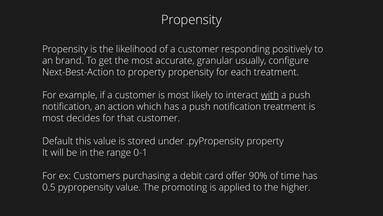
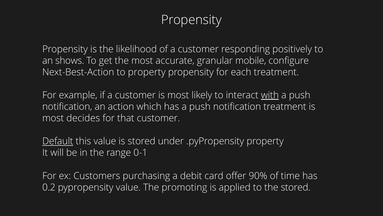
brand: brand -> shows
usually: usually -> mobile
Default underline: none -> present
0.5: 0.5 -> 0.2
the higher: higher -> stored
